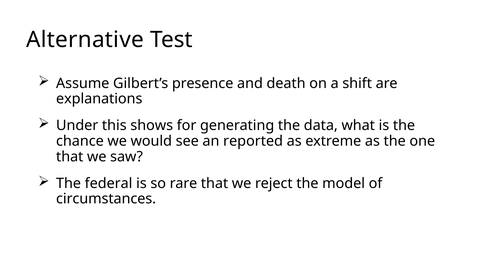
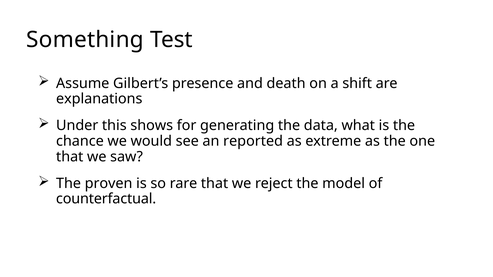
Alternative: Alternative -> Something
federal: federal -> proven
circumstances: circumstances -> counterfactual
